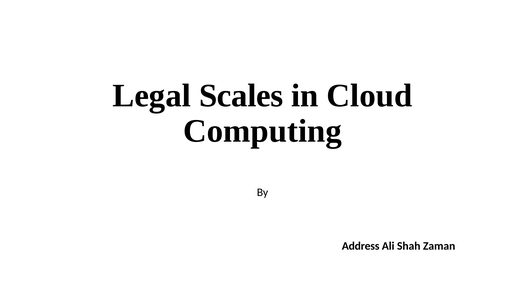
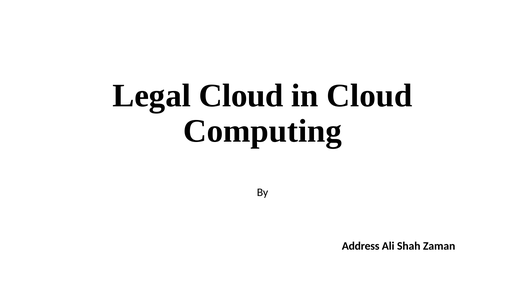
Legal Scales: Scales -> Cloud
